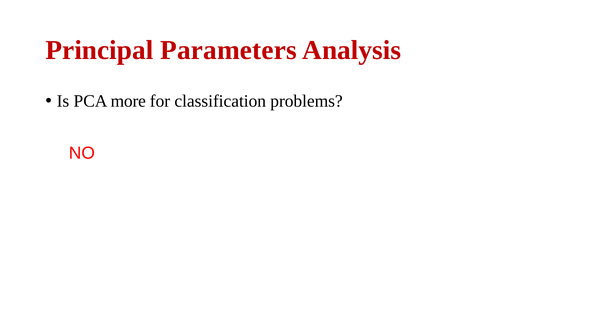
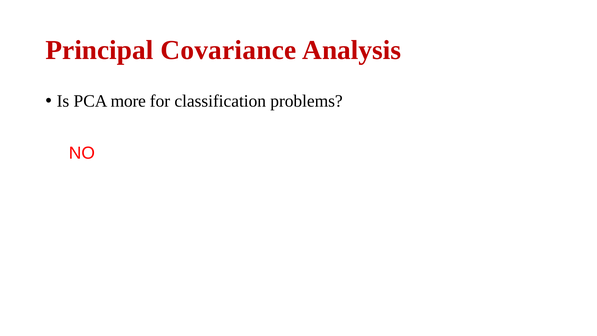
Parameters: Parameters -> Covariance
